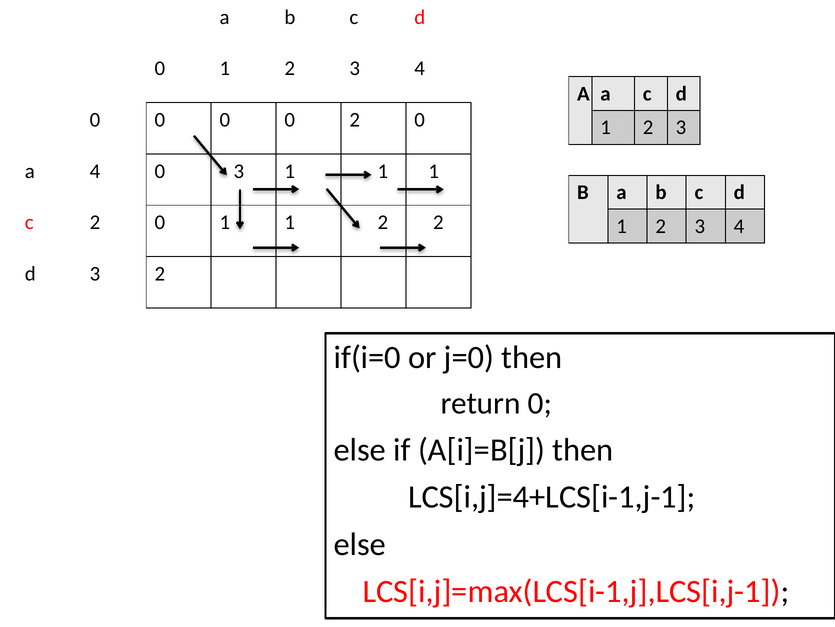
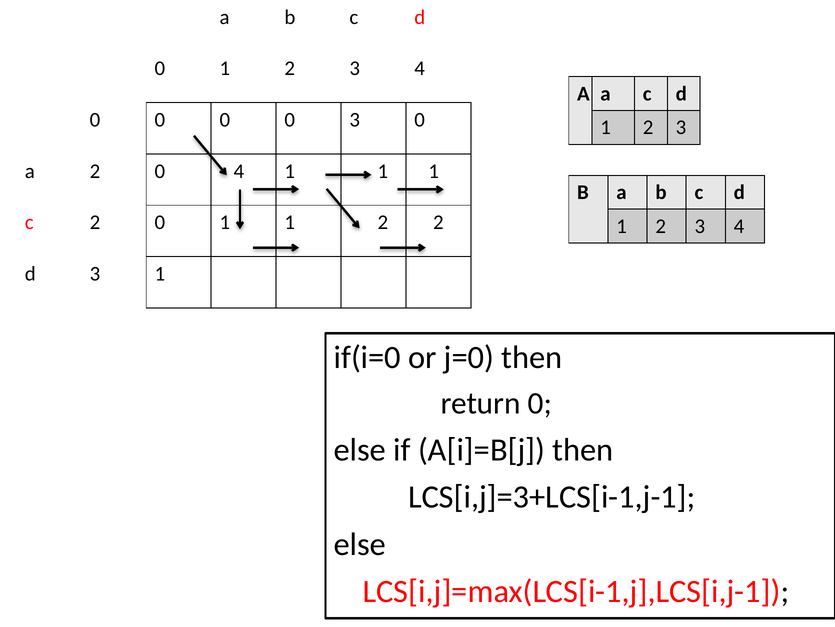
0 2: 2 -> 3
a 4: 4 -> 2
0 3: 3 -> 4
3 2: 2 -> 1
LCS[i,j]=4+LCS[i-1,j-1: LCS[i,j]=4+LCS[i-1,j-1 -> LCS[i,j]=3+LCS[i-1,j-1
